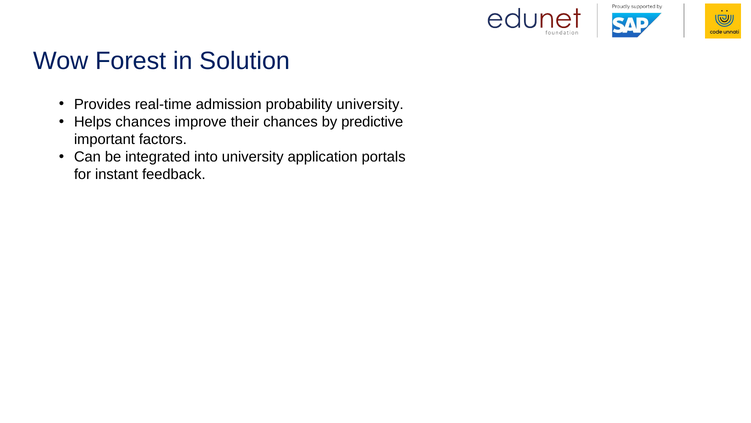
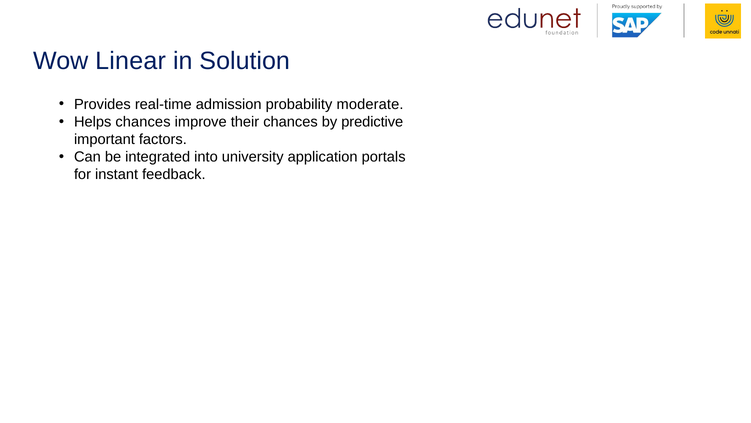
Forest: Forest -> Linear
probability university: university -> moderate
